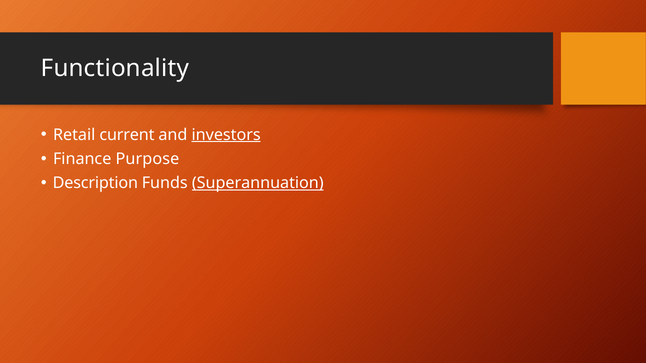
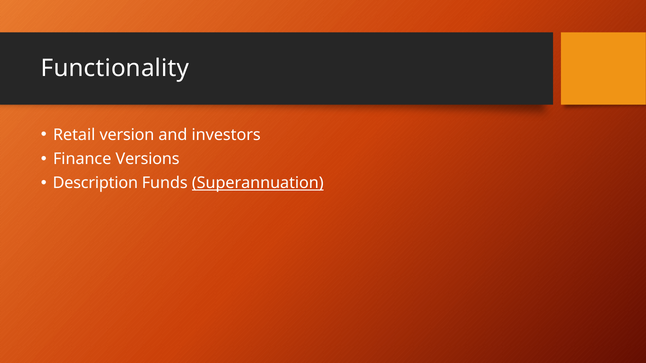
current: current -> version
investors underline: present -> none
Purpose: Purpose -> Versions
